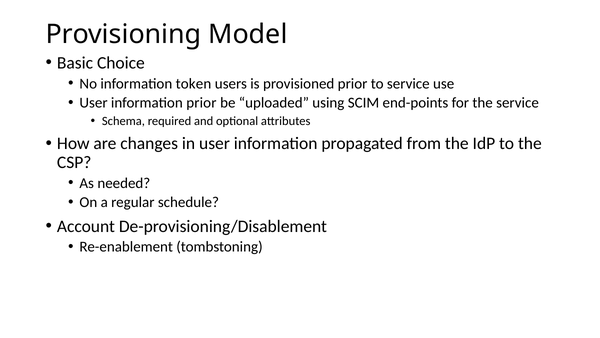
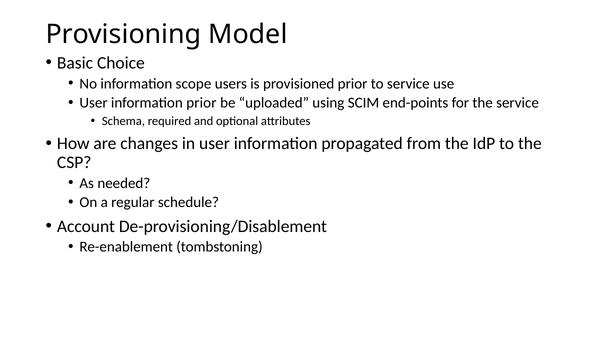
token: token -> scope
